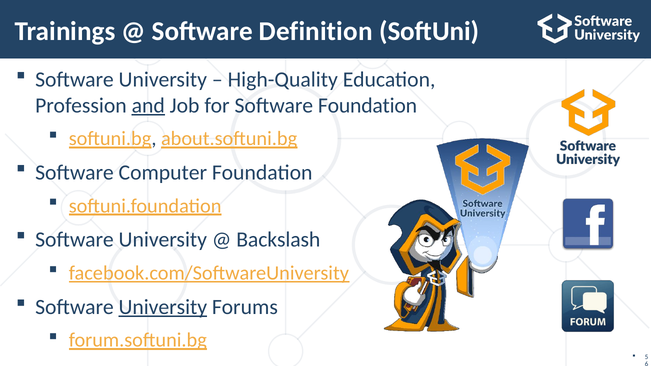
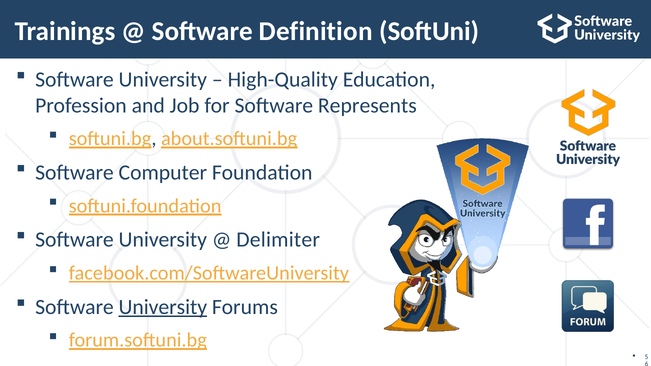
and underline: present -> none
Software Foundation: Foundation -> Represents
Backslash: Backslash -> Delimiter
